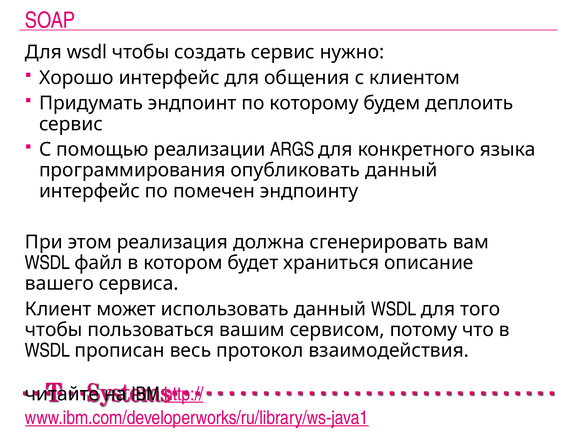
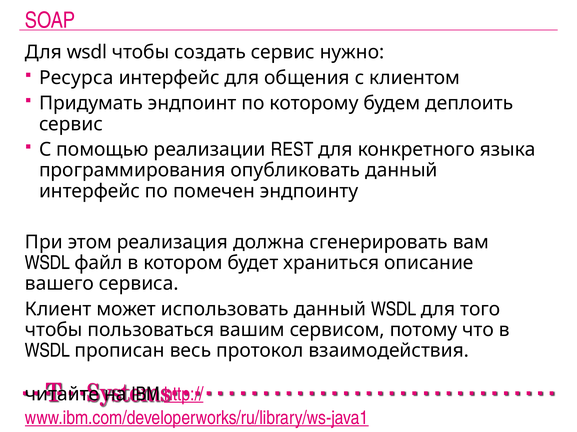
Хорошо: Хорошо -> Ресурса
ARGS: ARGS -> REST
